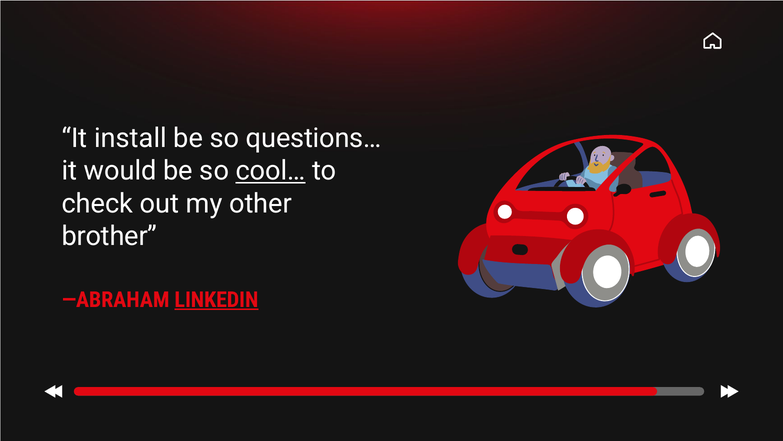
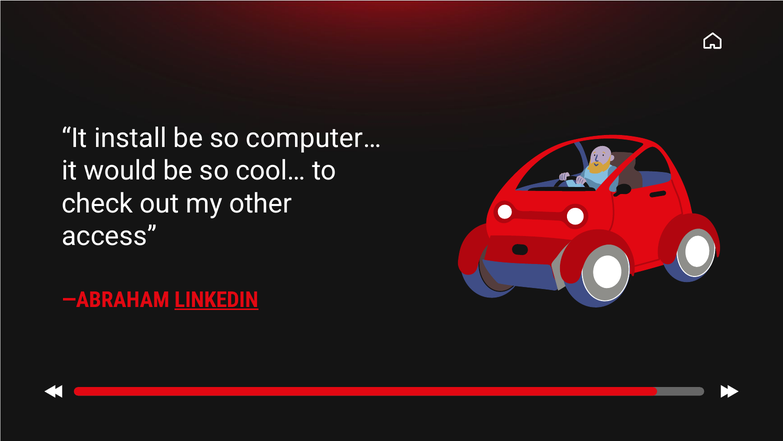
questions…: questions… -> computer…
cool… underline: present -> none
brother: brother -> access
